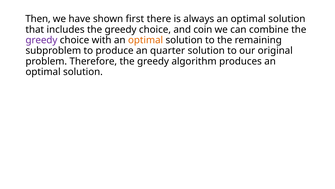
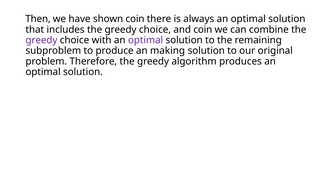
shown first: first -> coin
optimal at (146, 40) colour: orange -> purple
quarter: quarter -> making
